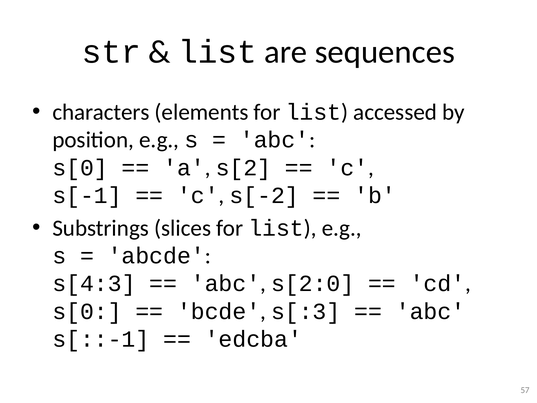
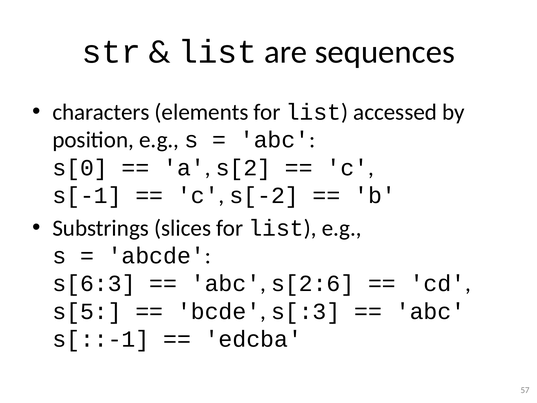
s[4:3: s[4:3 -> s[6:3
s[2:0: s[2:0 -> s[2:6
s[0 at (87, 311): s[0 -> s[5
